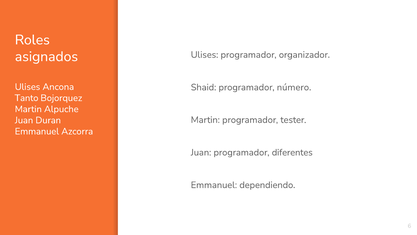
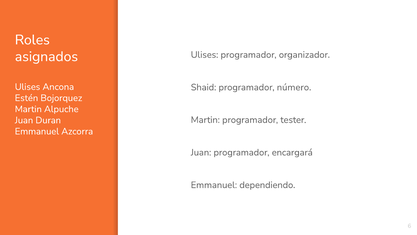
Tanto: Tanto -> Estén
diferentes: diferentes -> encargará
